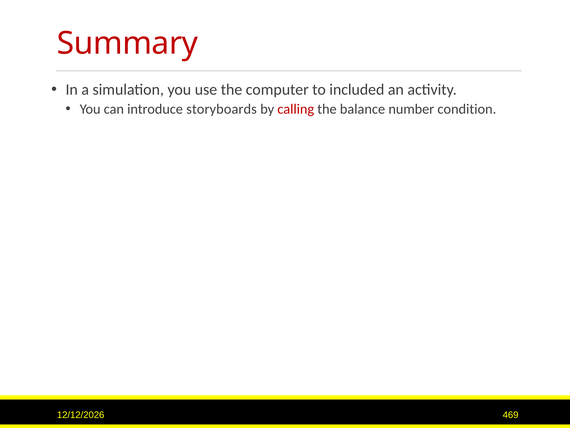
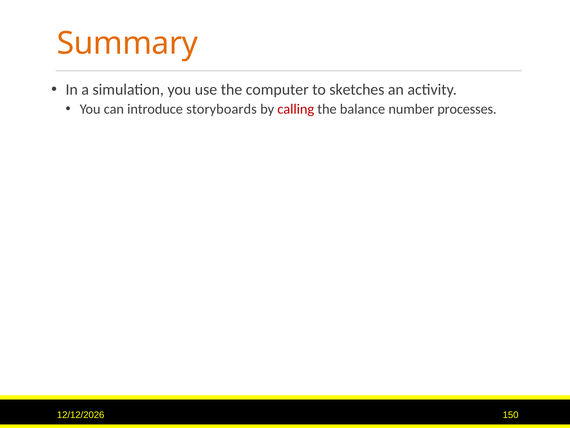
Summary colour: red -> orange
included: included -> sketches
condition: condition -> processes
469: 469 -> 150
